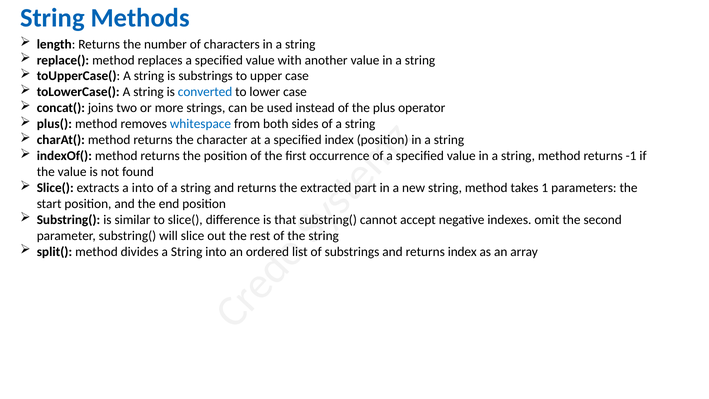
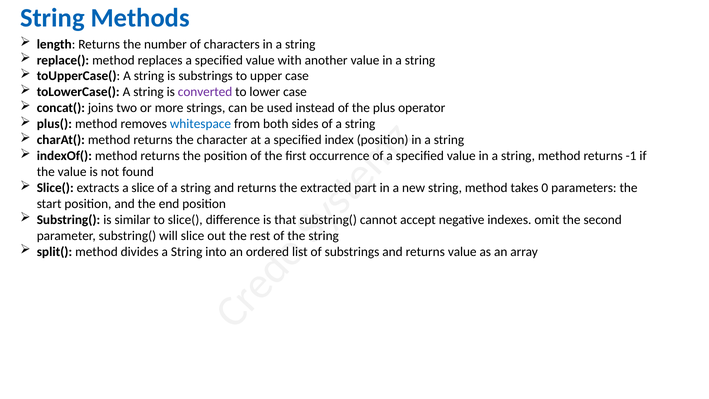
converted colour: blue -> purple
a into: into -> slice
1: 1 -> 0
returns index: index -> value
